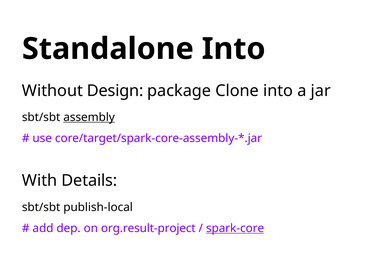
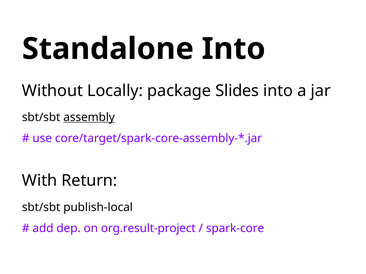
Design: Design -> Locally
Clone: Clone -> Slides
Details: Details -> Return
spark-core underline: present -> none
